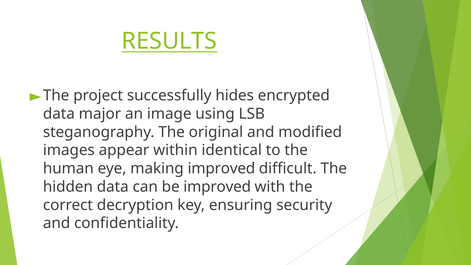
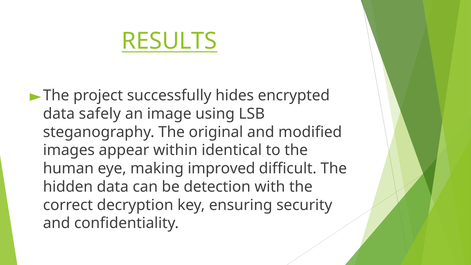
major: major -> safely
be improved: improved -> detection
